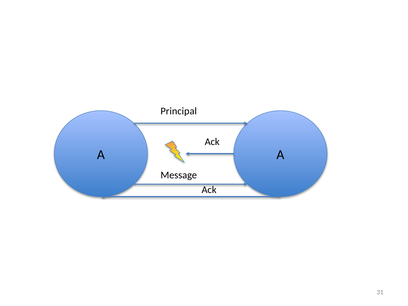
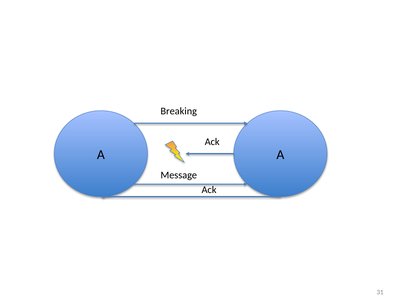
Principal: Principal -> Breaking
